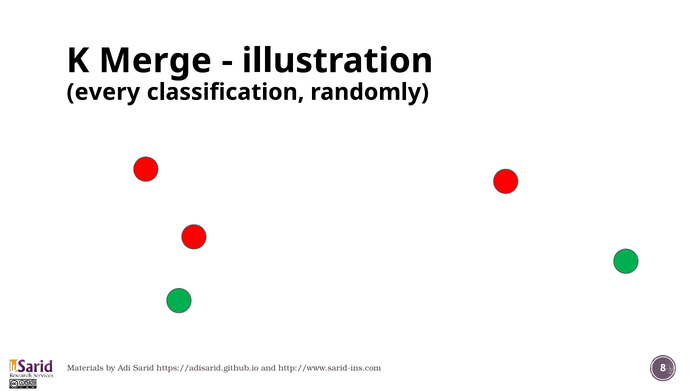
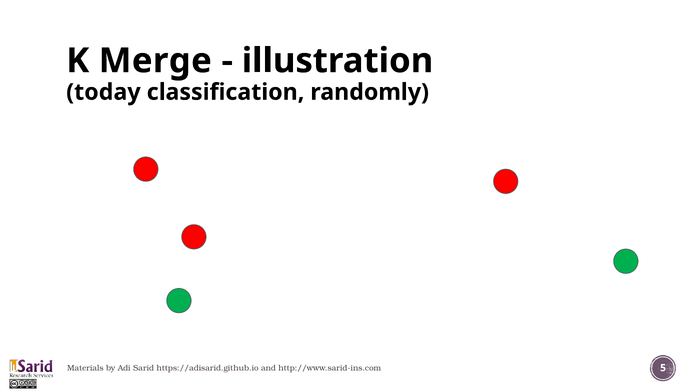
every: every -> today
8: 8 -> 5
